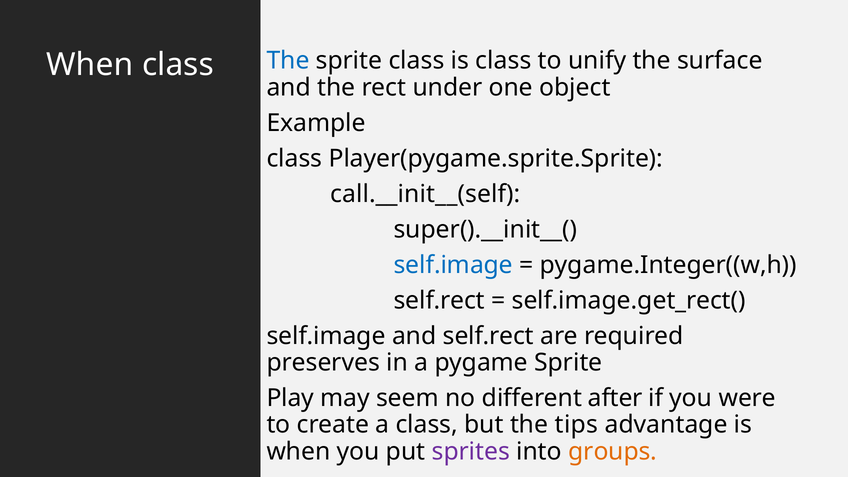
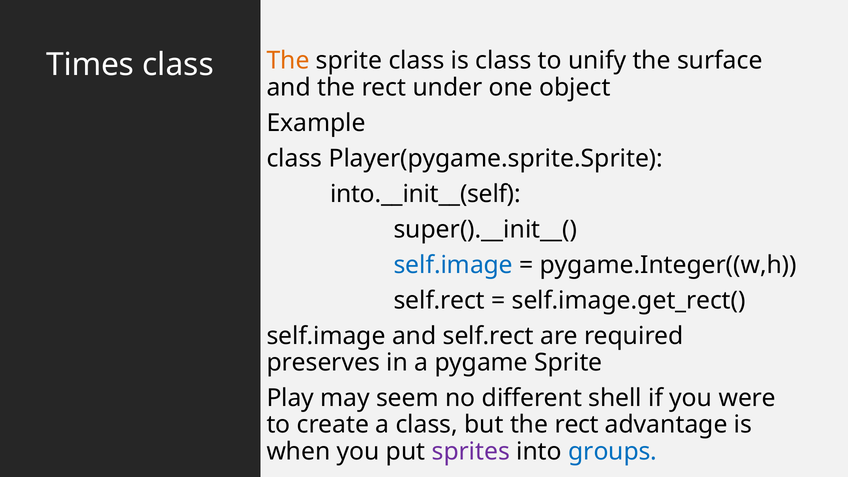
When at (90, 65): When -> Times
The at (288, 61) colour: blue -> orange
call.__init__(self: call.__init__(self -> into.__init__(self
after: after -> shell
but the tips: tips -> rect
groups colour: orange -> blue
